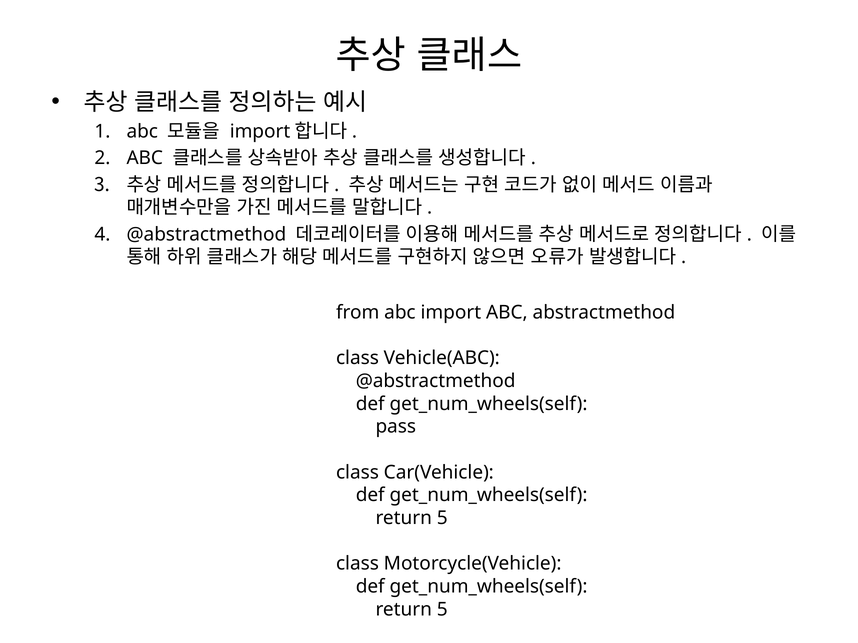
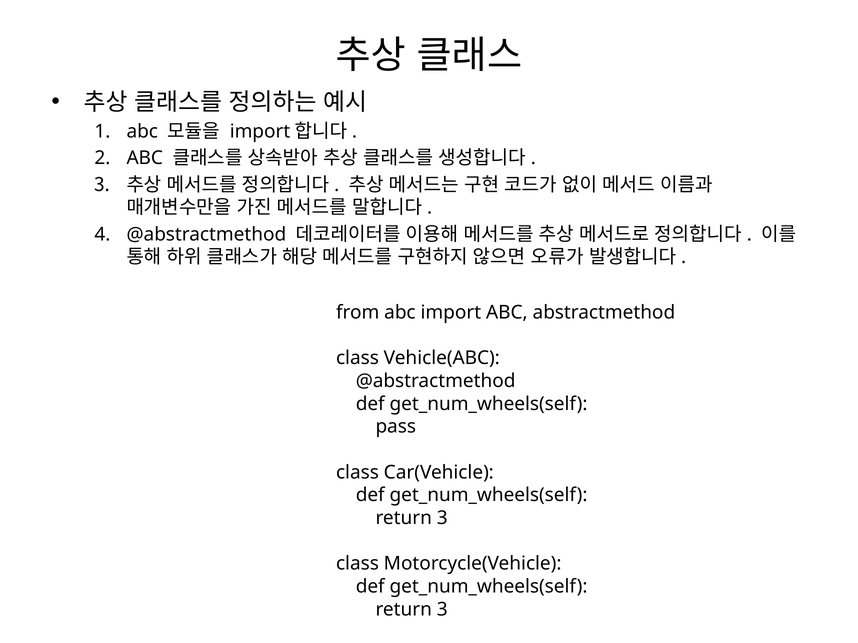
5 at (442, 518): 5 -> 3
5 at (442, 610): 5 -> 3
